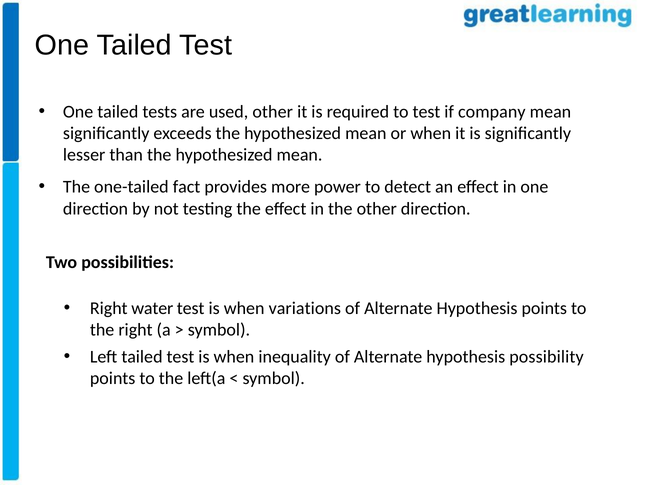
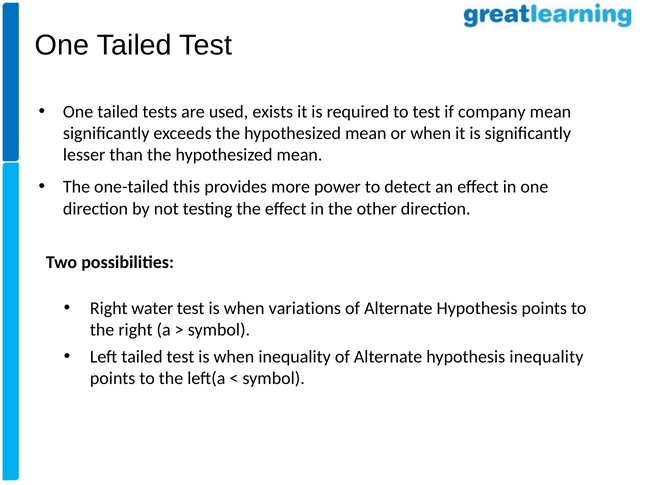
used other: other -> exists
fact: fact -> this
hypothesis possibility: possibility -> inequality
